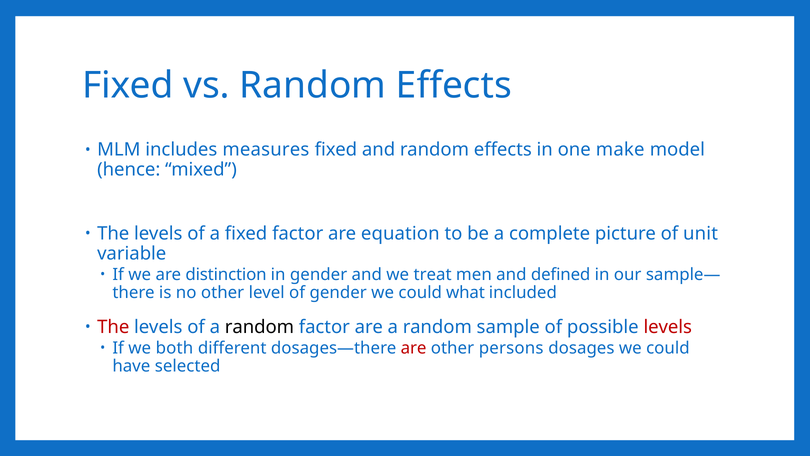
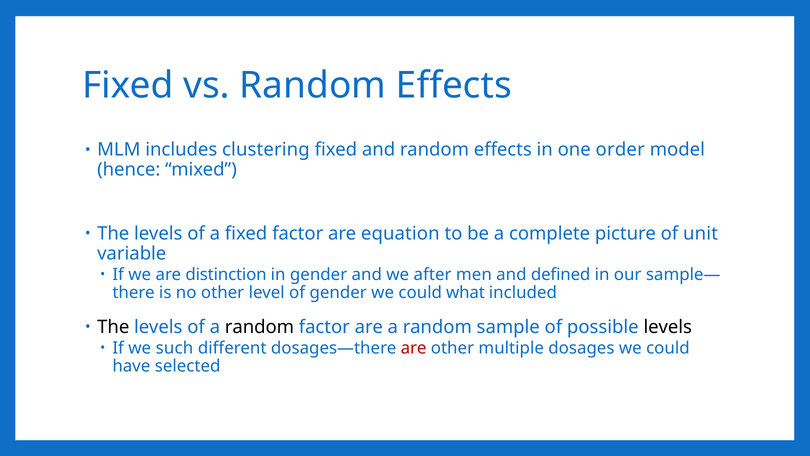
measures: measures -> clustering
make: make -> order
treat: treat -> after
The at (113, 327) colour: red -> black
levels at (668, 327) colour: red -> black
both: both -> such
persons: persons -> multiple
